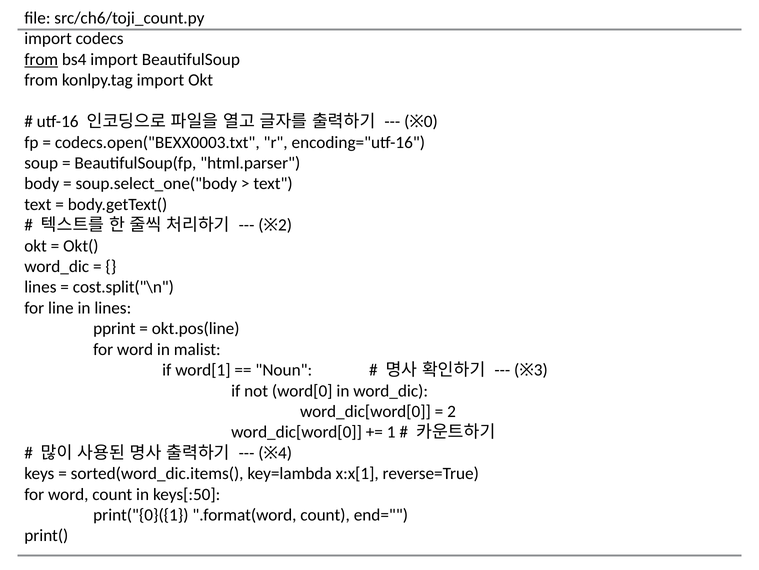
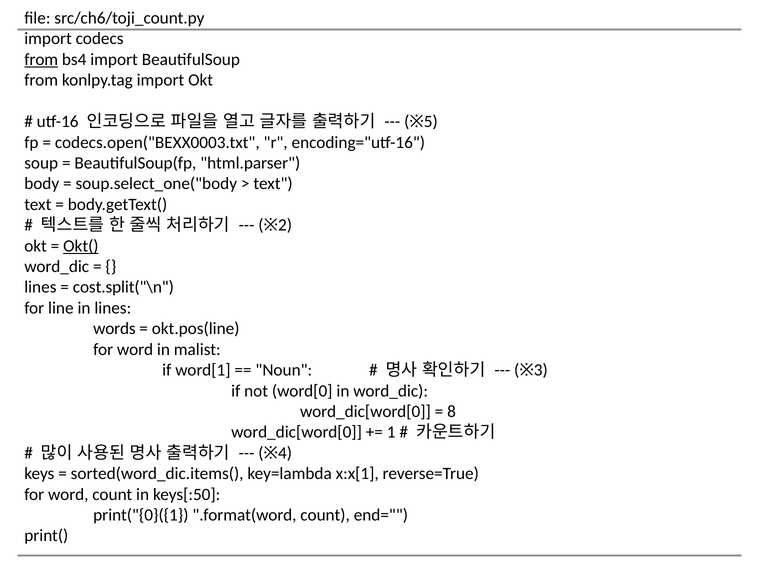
0: 0 -> 5
Okt( underline: none -> present
pprint: pprint -> words
2 at (451, 411): 2 -> 8
